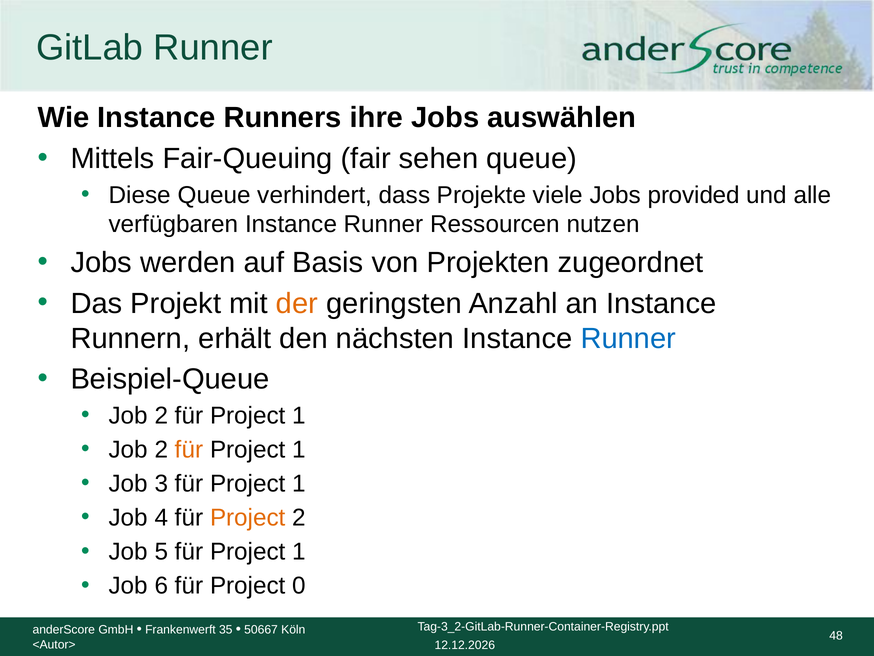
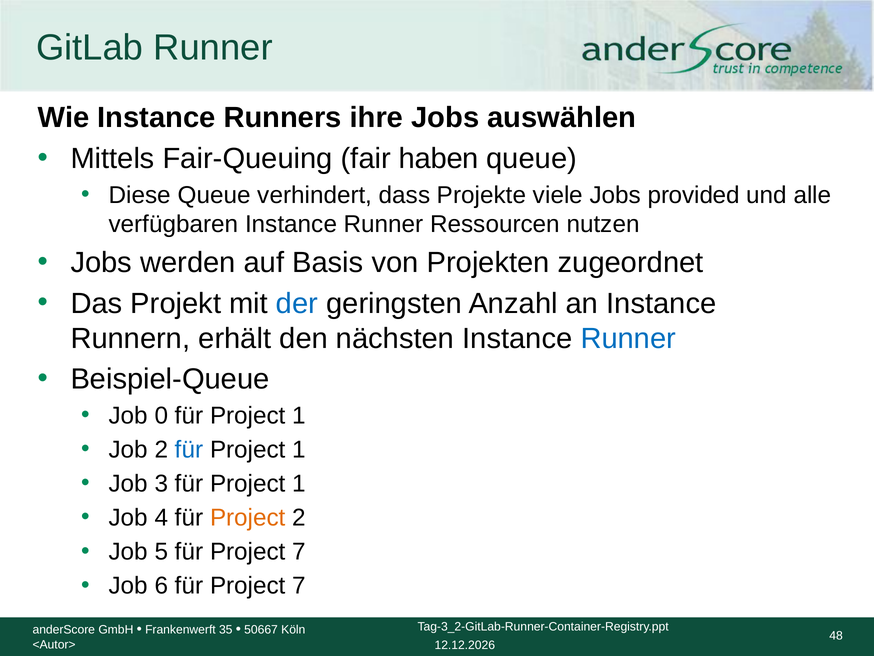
sehen: sehen -> haben
der colour: orange -> blue
2 at (161, 415): 2 -> 0
für at (189, 449) colour: orange -> blue
5 für Project 1: 1 -> 7
6 für Project 0: 0 -> 7
